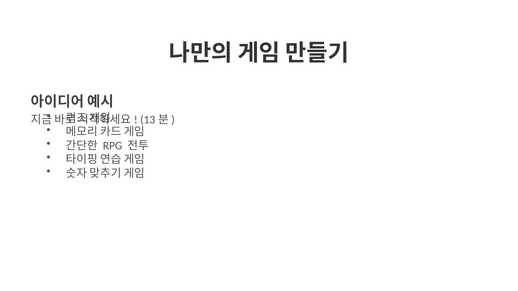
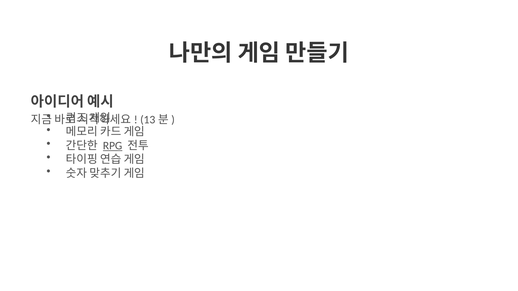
RPG underline: none -> present
